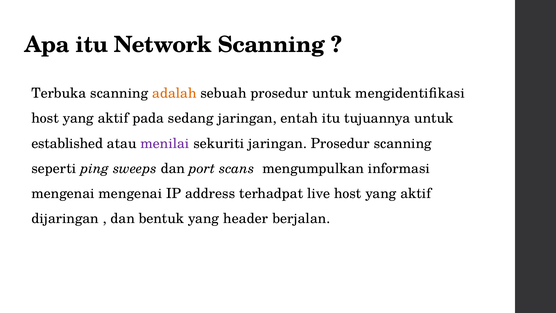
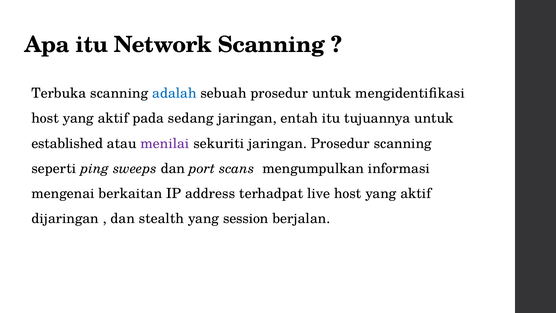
adalah colour: orange -> blue
mengenai mengenai: mengenai -> berkaitan
bentuk: bentuk -> stealth
header: header -> session
